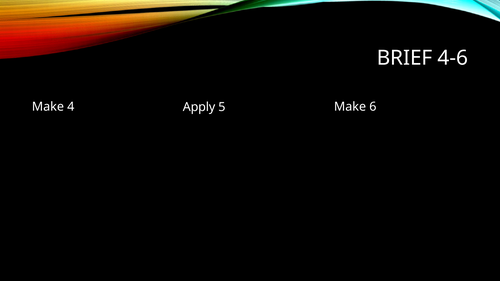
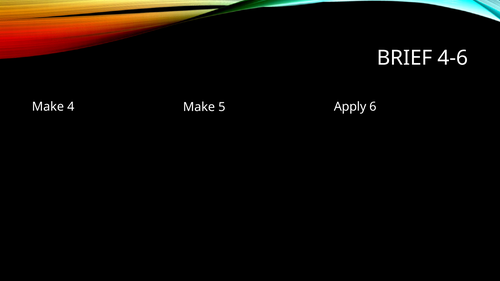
4 Apply: Apply -> Make
5 Make: Make -> Apply
